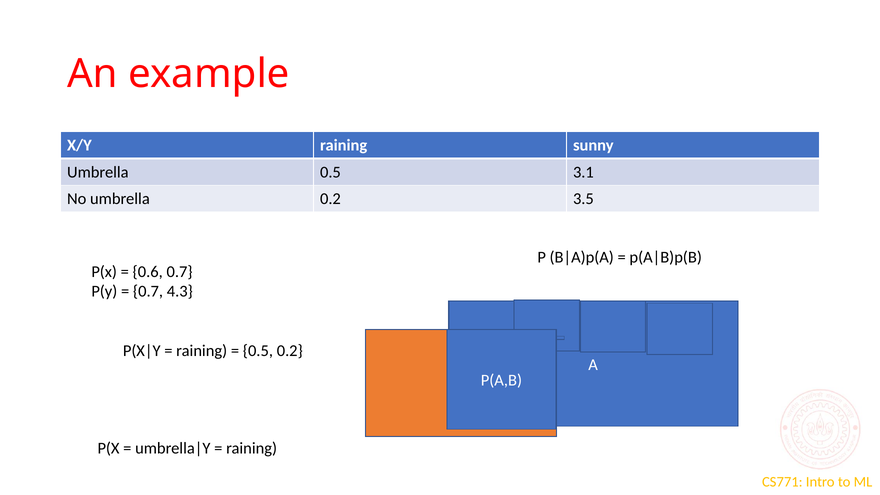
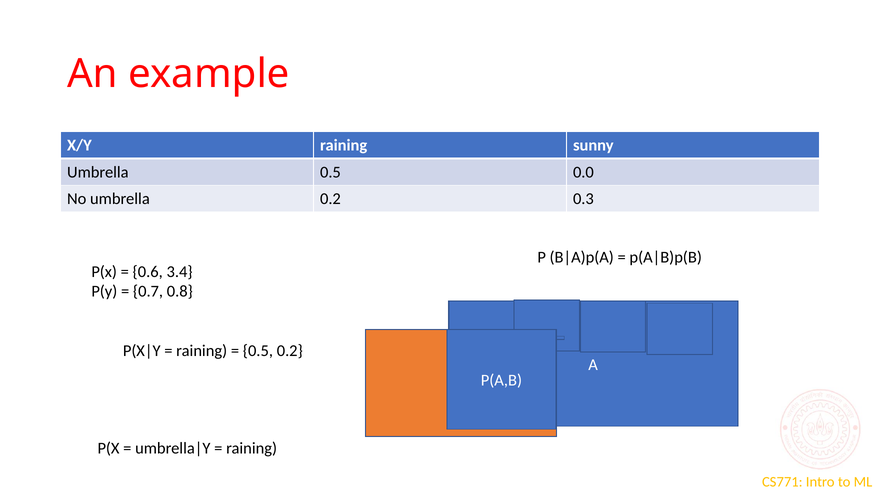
3.1: 3.1 -> 0.0
3.5: 3.5 -> 0.3
0.6 0.7: 0.7 -> 3.4
4.3: 4.3 -> 0.8
